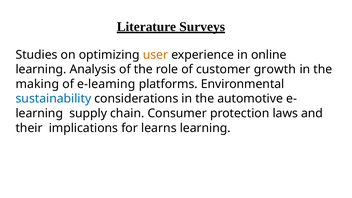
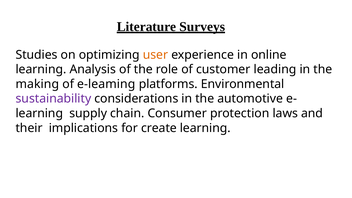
growth: growth -> leading
sustainability colour: blue -> purple
learns: learns -> create
